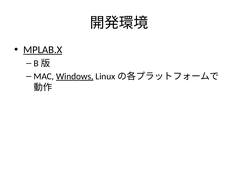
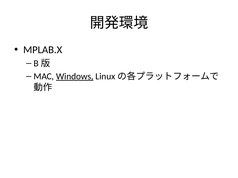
MPLAB.X underline: present -> none
